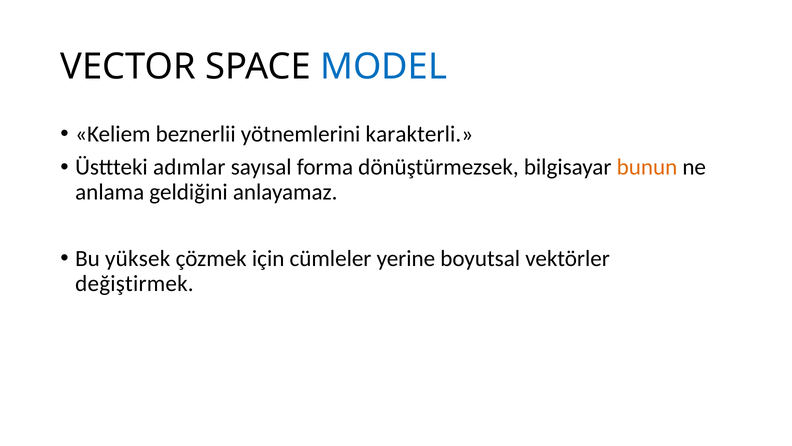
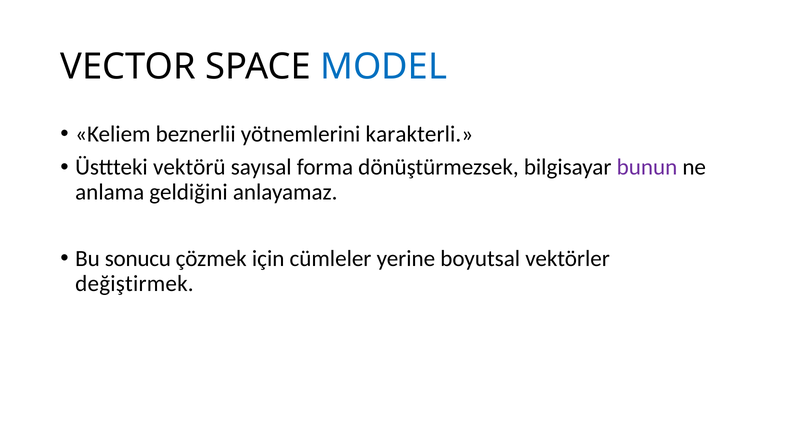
adımlar: adımlar -> vektörü
bunun colour: orange -> purple
yüksek: yüksek -> sonucu
